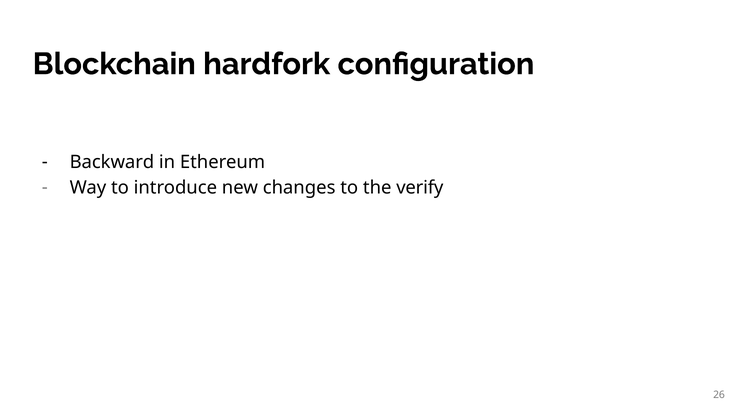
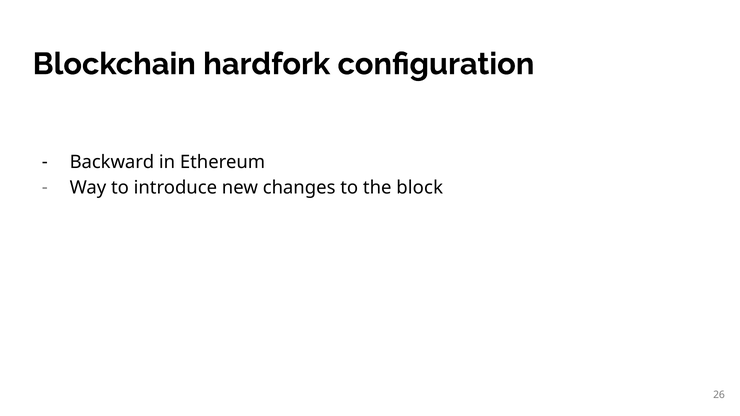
verify: verify -> block
